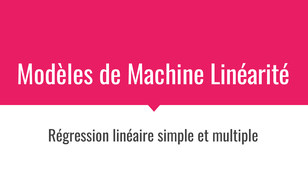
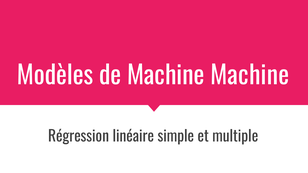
Machine Linéarité: Linéarité -> Machine
